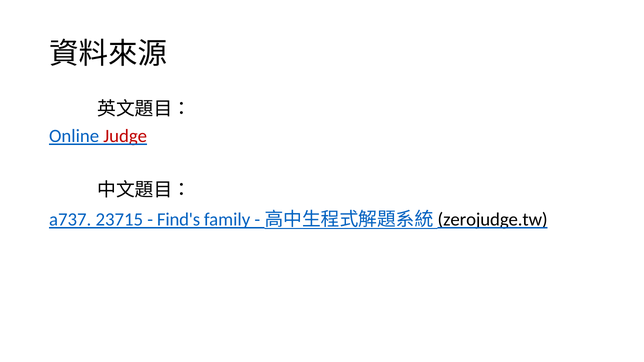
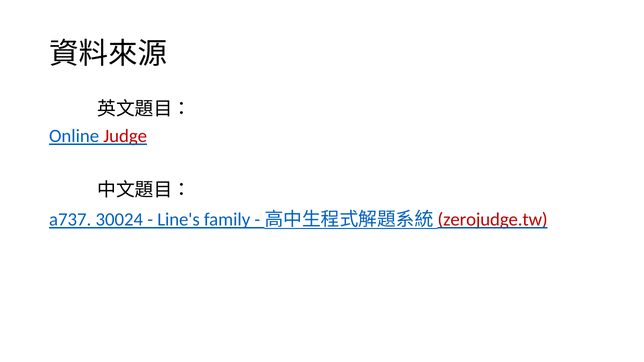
23715: 23715 -> 30024
Find's: Find's -> Line's
zerojudge.tw colour: black -> red
